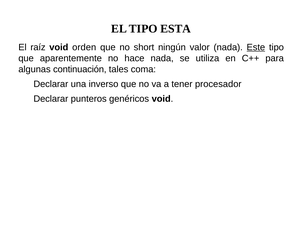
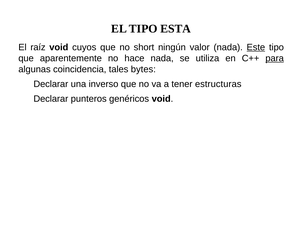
orden: orden -> cuyos
para underline: none -> present
continuación: continuación -> coincidencia
coma: coma -> bytes
procesador: procesador -> estructuras
